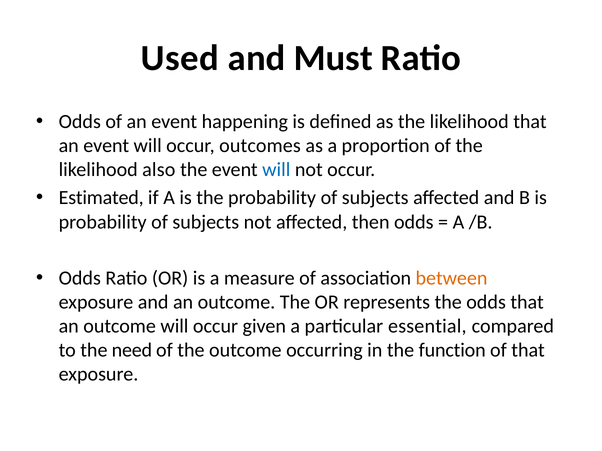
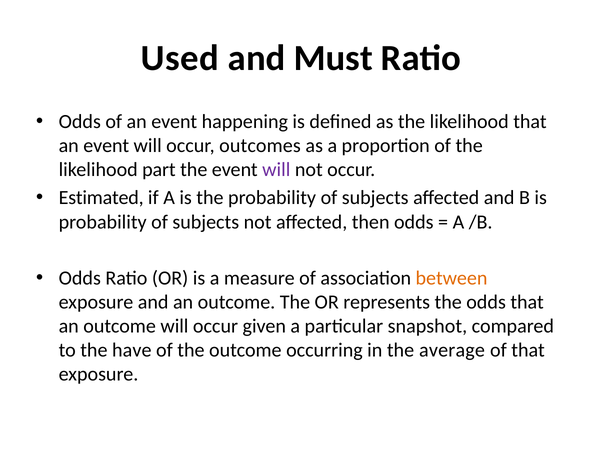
also: also -> part
will at (276, 170) colour: blue -> purple
essential: essential -> snapshot
need: need -> have
function: function -> average
